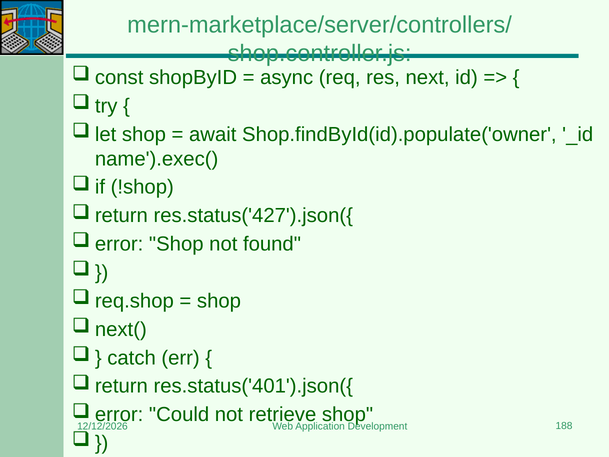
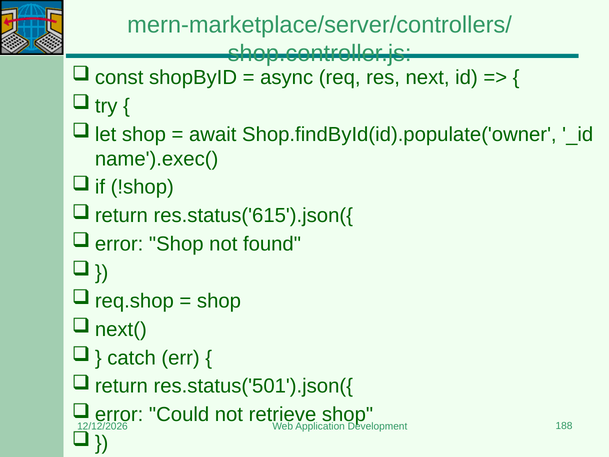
res.status('427').json({: res.status('427').json({ -> res.status('615').json({
res.status('401').json({: res.status('401').json({ -> res.status('501').json({
